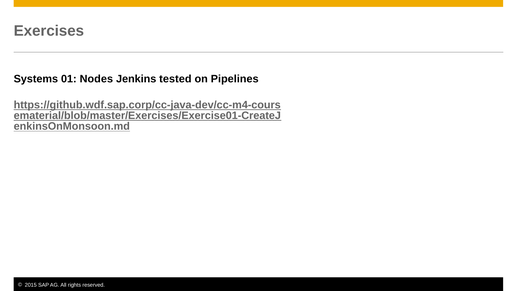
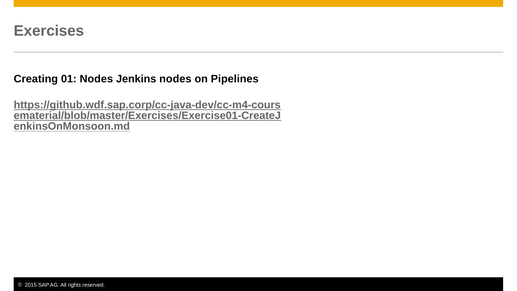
Systems: Systems -> Creating
Jenkins tested: tested -> nodes
